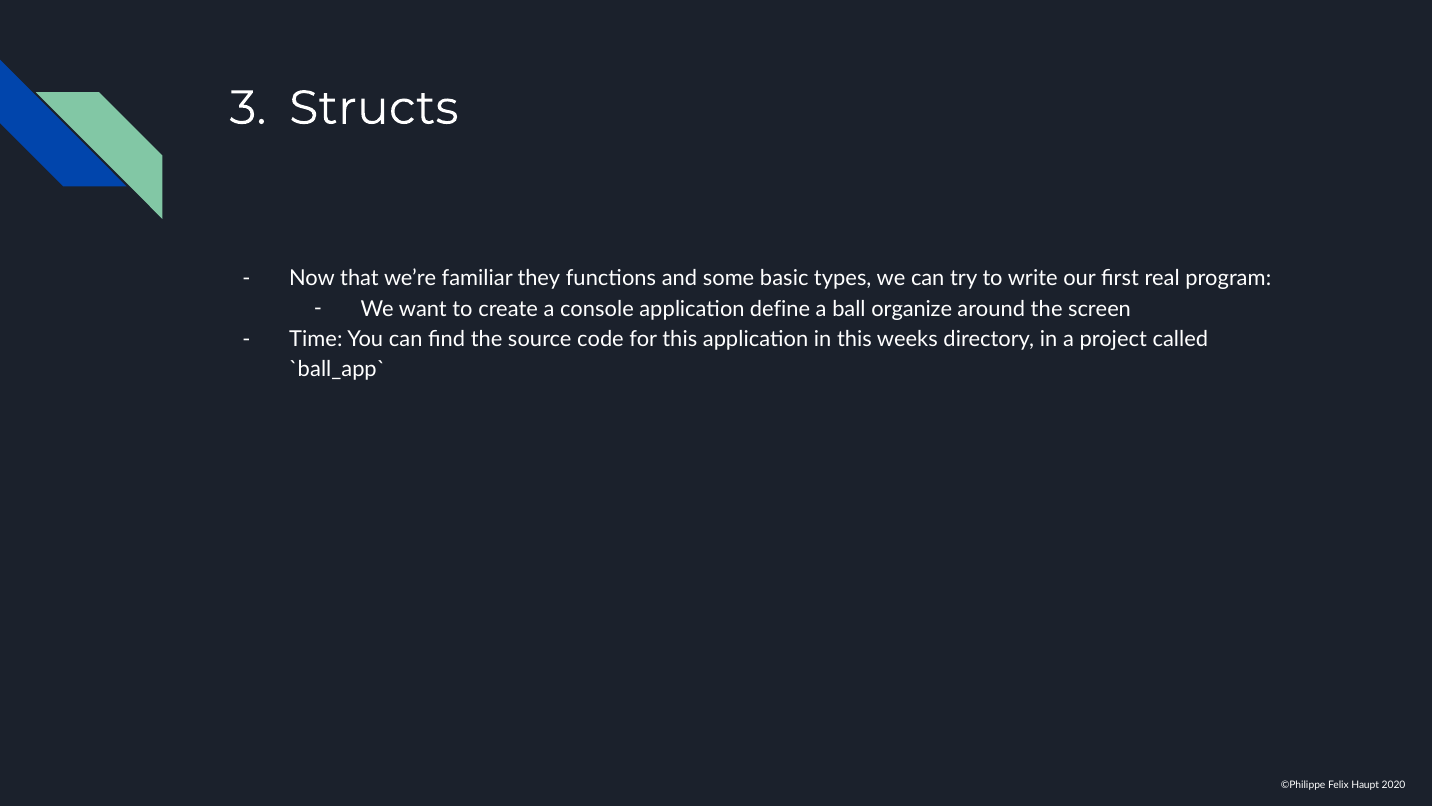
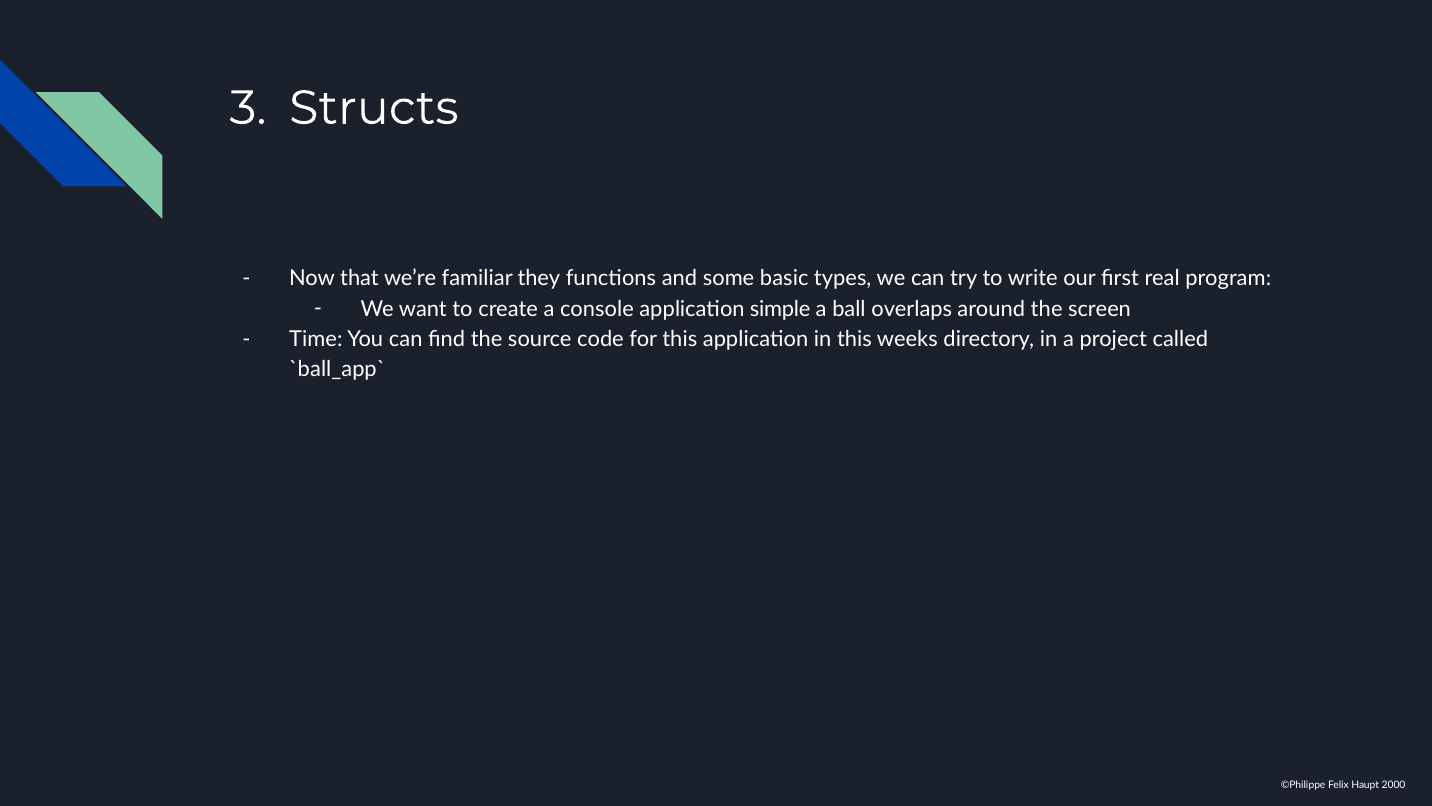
define: define -> simple
organize: organize -> overlaps
2020: 2020 -> 2000
